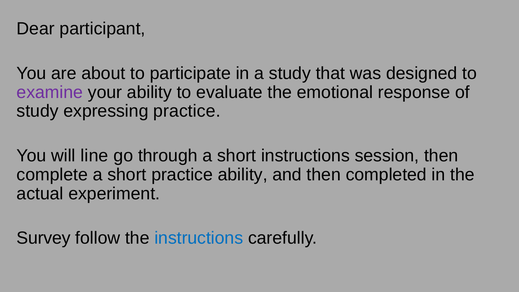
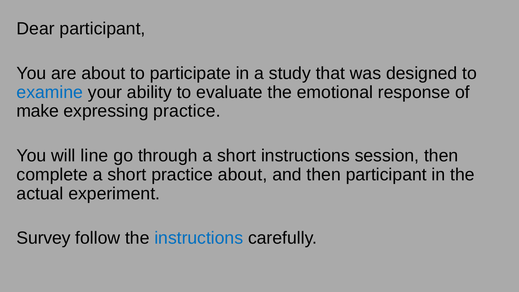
examine colour: purple -> blue
study at (38, 111): study -> make
practice ability: ability -> about
then completed: completed -> participant
